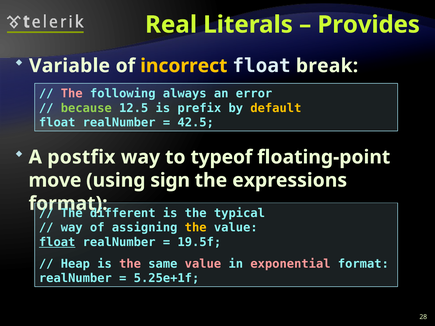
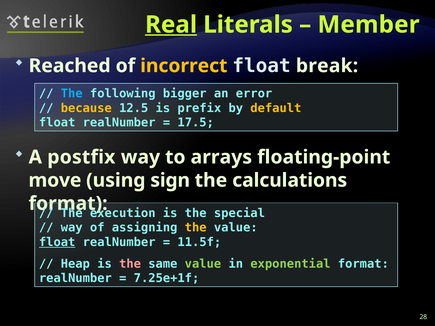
Real underline: none -> present
Provides: Provides -> Member
Variable: Variable -> Reached
The at (72, 94) colour: pink -> light blue
always: always -> bigger
because colour: light green -> yellow
42.5: 42.5 -> 17.5
typeof: typeof -> arrays
expressions: expressions -> calculations
different: different -> execution
typical: typical -> special
19.5f: 19.5f -> 11.5f
value at (203, 264) colour: pink -> light green
exponential colour: pink -> light green
5.25e+1f: 5.25e+1f -> 7.25e+1f
